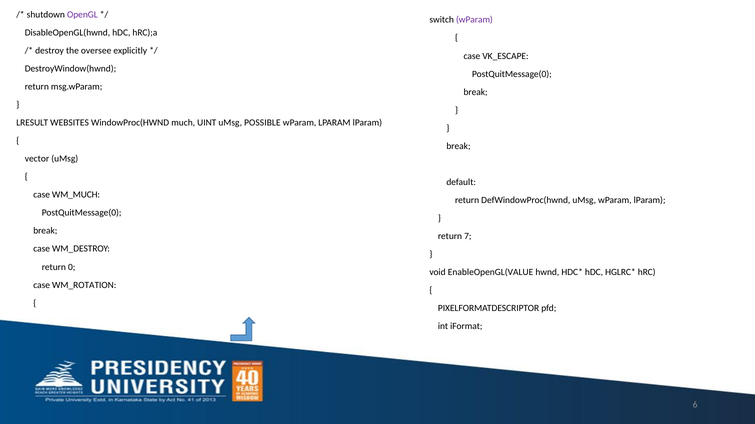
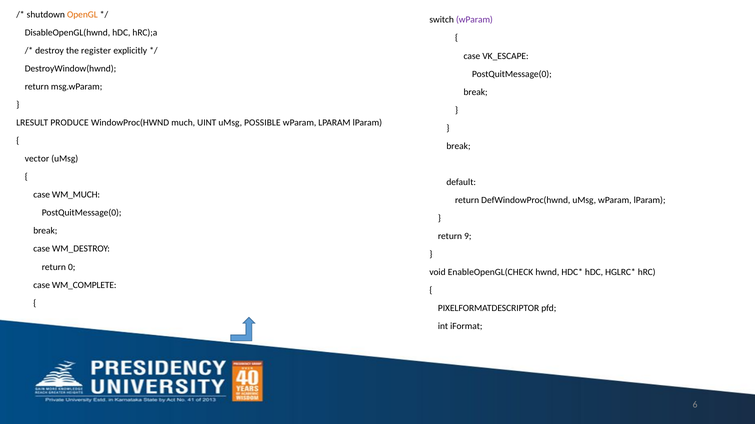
OpenGL colour: purple -> orange
oversee: oversee -> register
WEBSITES: WEBSITES -> PRODUCE
7: 7 -> 9
EnableOpenGL(VALUE: EnableOpenGL(VALUE -> EnableOpenGL(CHECK
WM_ROTATION: WM_ROTATION -> WM_COMPLETE
